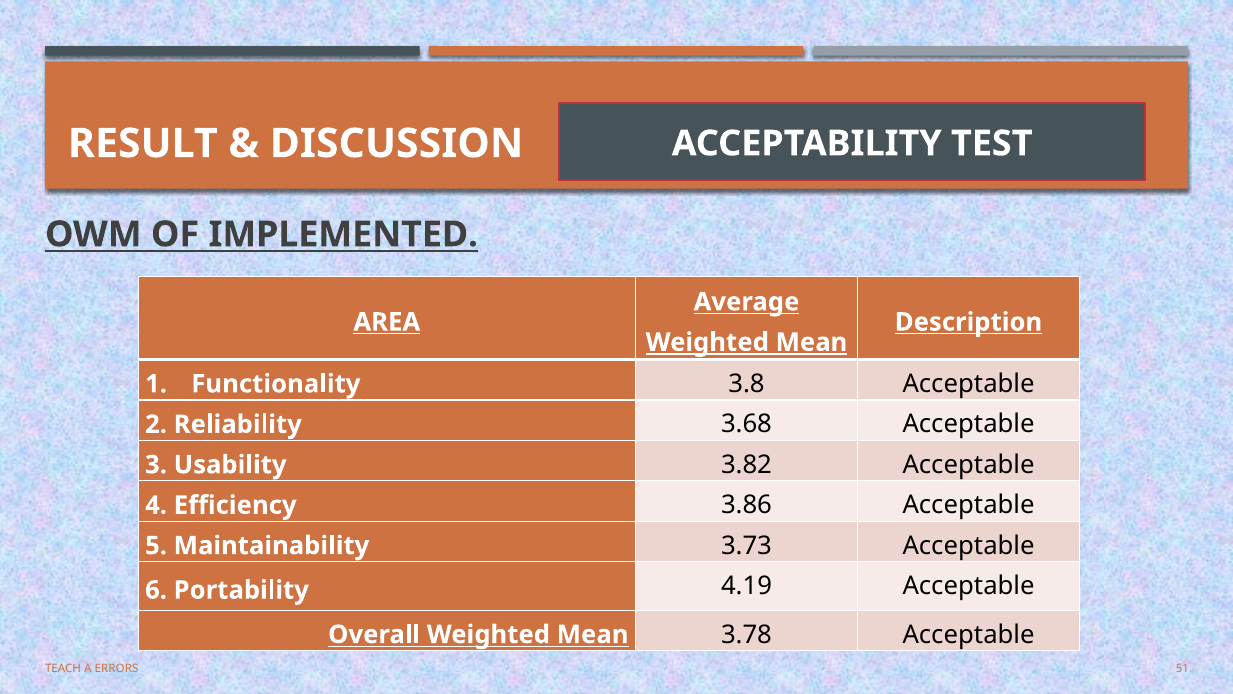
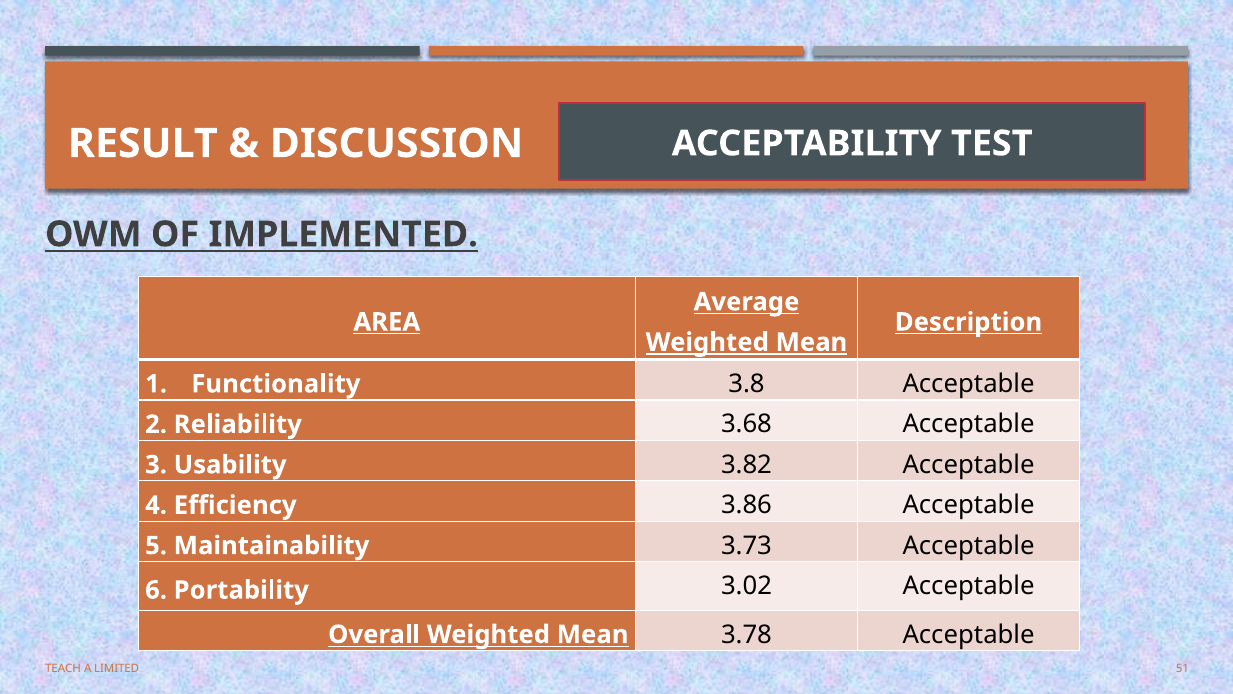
4.19: 4.19 -> 3.02
ERRORS: ERRORS -> LIMITED
